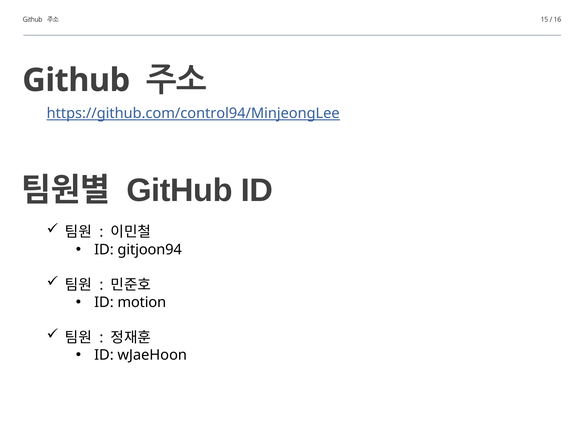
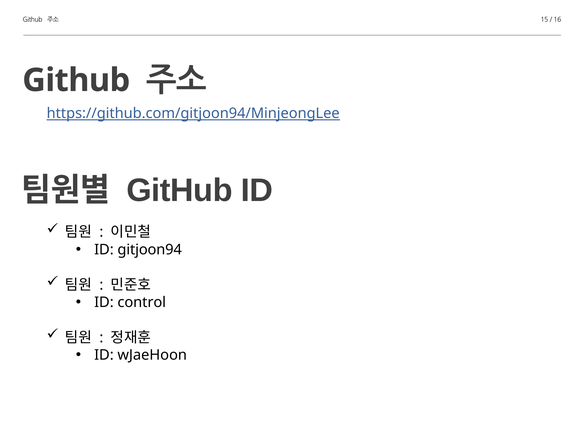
https://github.com/control94/MinjeongLee: https://github.com/control94/MinjeongLee -> https://github.com/gitjoon94/MinjeongLee
motion: motion -> control
